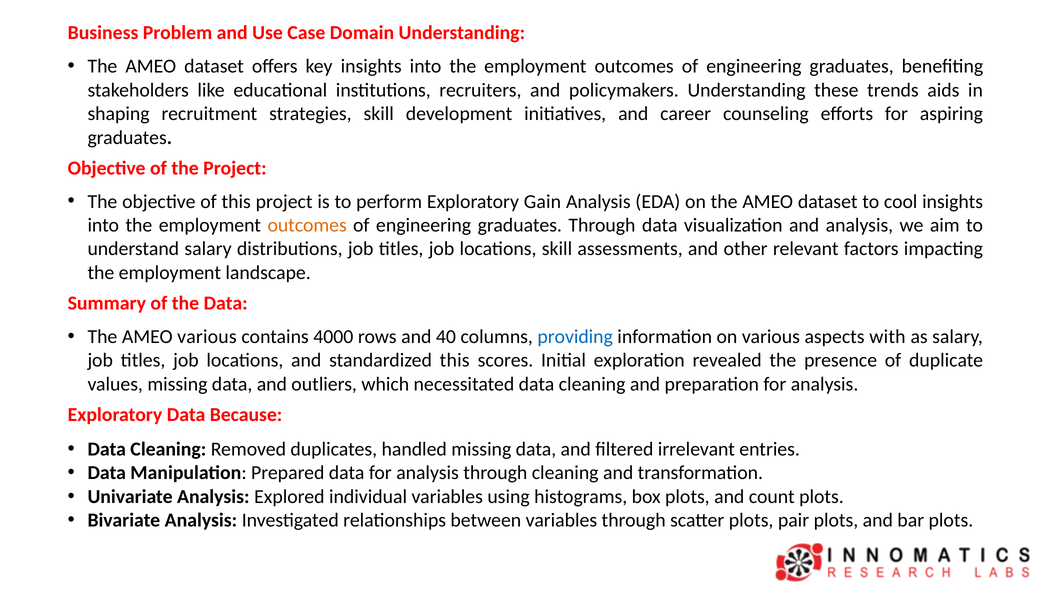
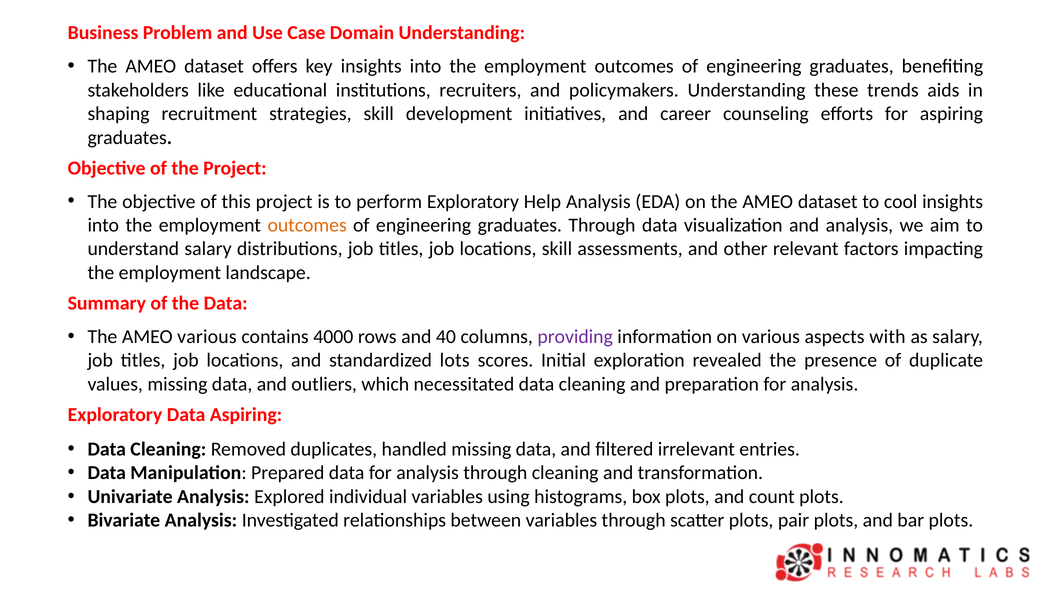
Gain: Gain -> Help
providing colour: blue -> purple
standardized this: this -> lots
Data Because: Because -> Aspiring
